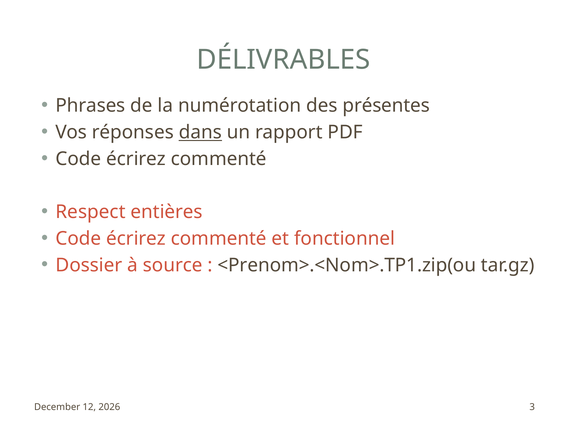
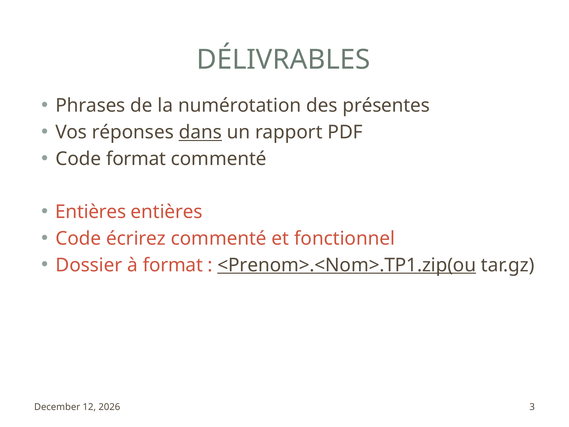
écrirez at (136, 159): écrirez -> format
Respect at (91, 212): Respect -> Entières
à source: source -> format
<Prenom>.<Nom>.TP1.zip(ou underline: none -> present
